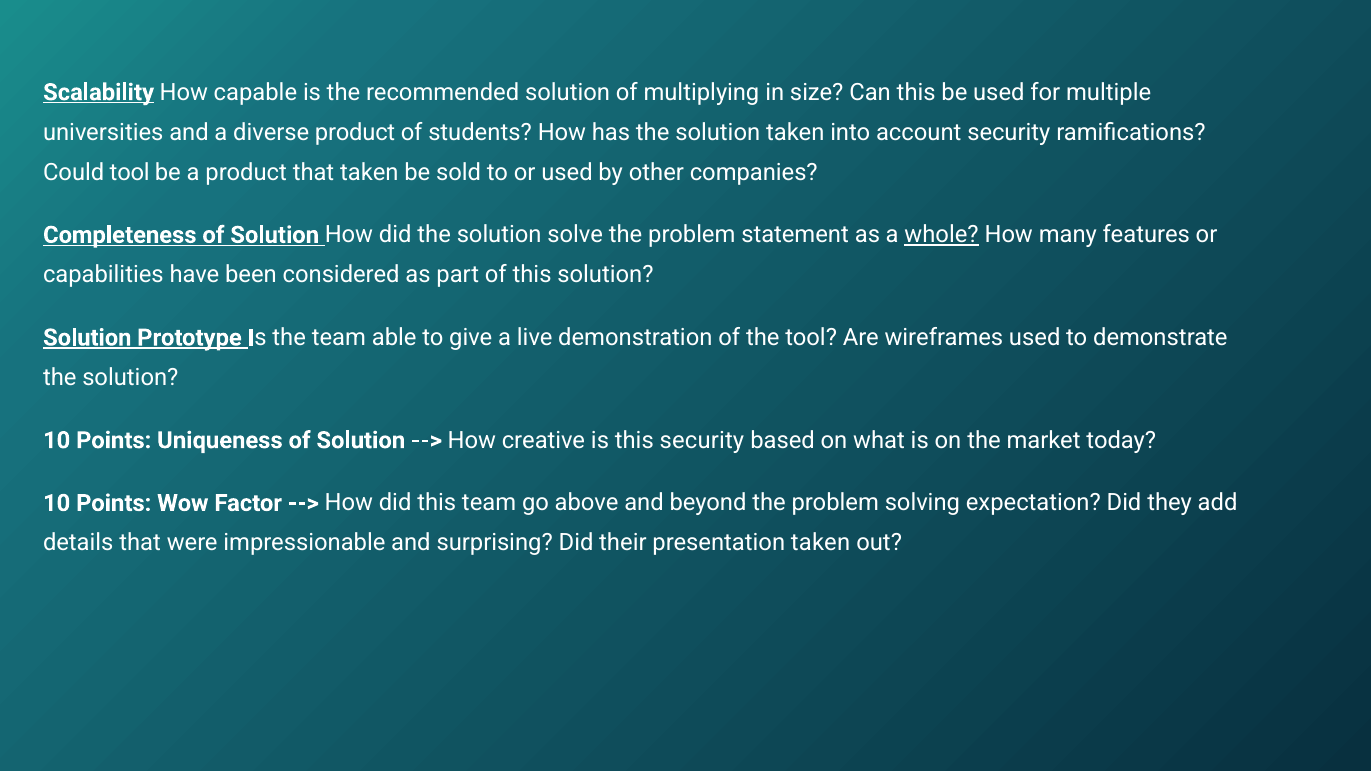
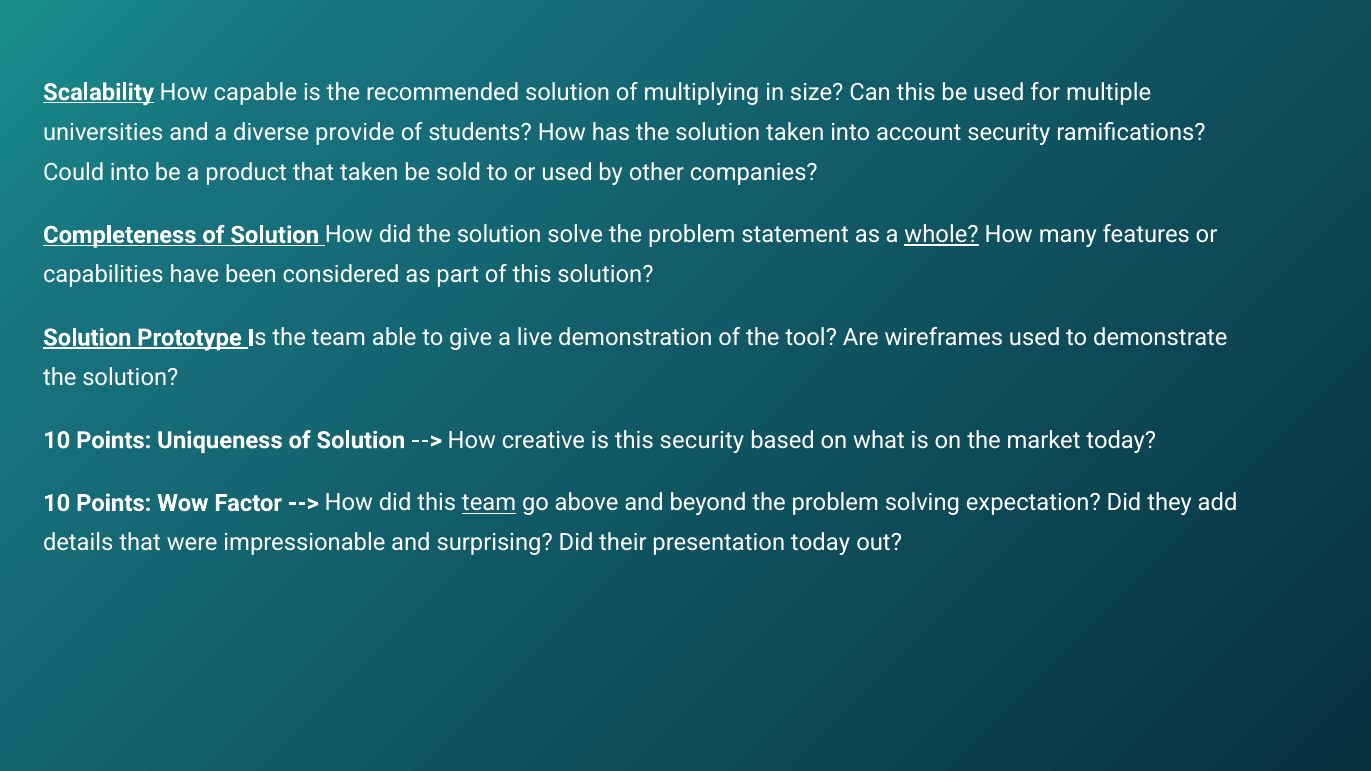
diverse product: product -> provide
Could tool: tool -> into
team at (489, 503) underline: none -> present
presentation taken: taken -> today
